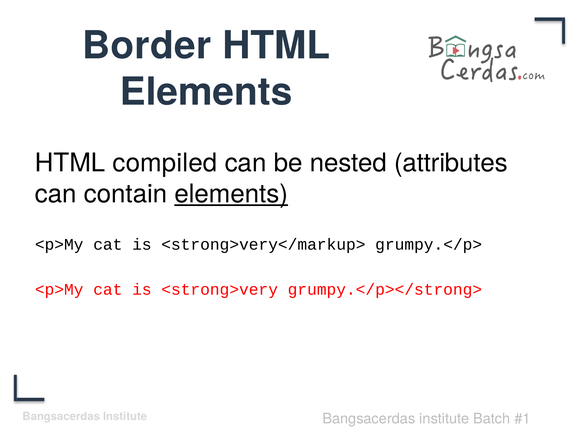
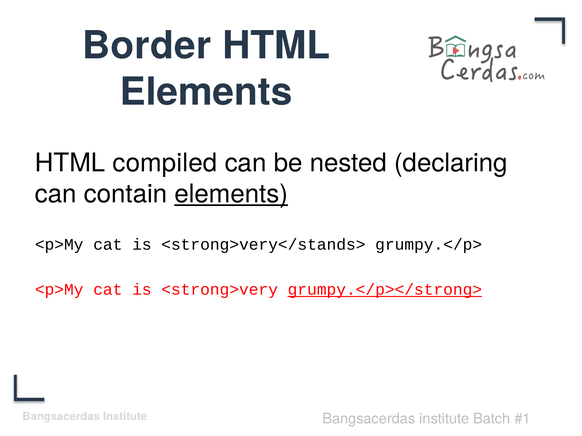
attributes: attributes -> declaring
<strong>very</markup>: <strong>very</markup> -> <strong>very</stands>
grumpy.</p></strong> underline: none -> present
